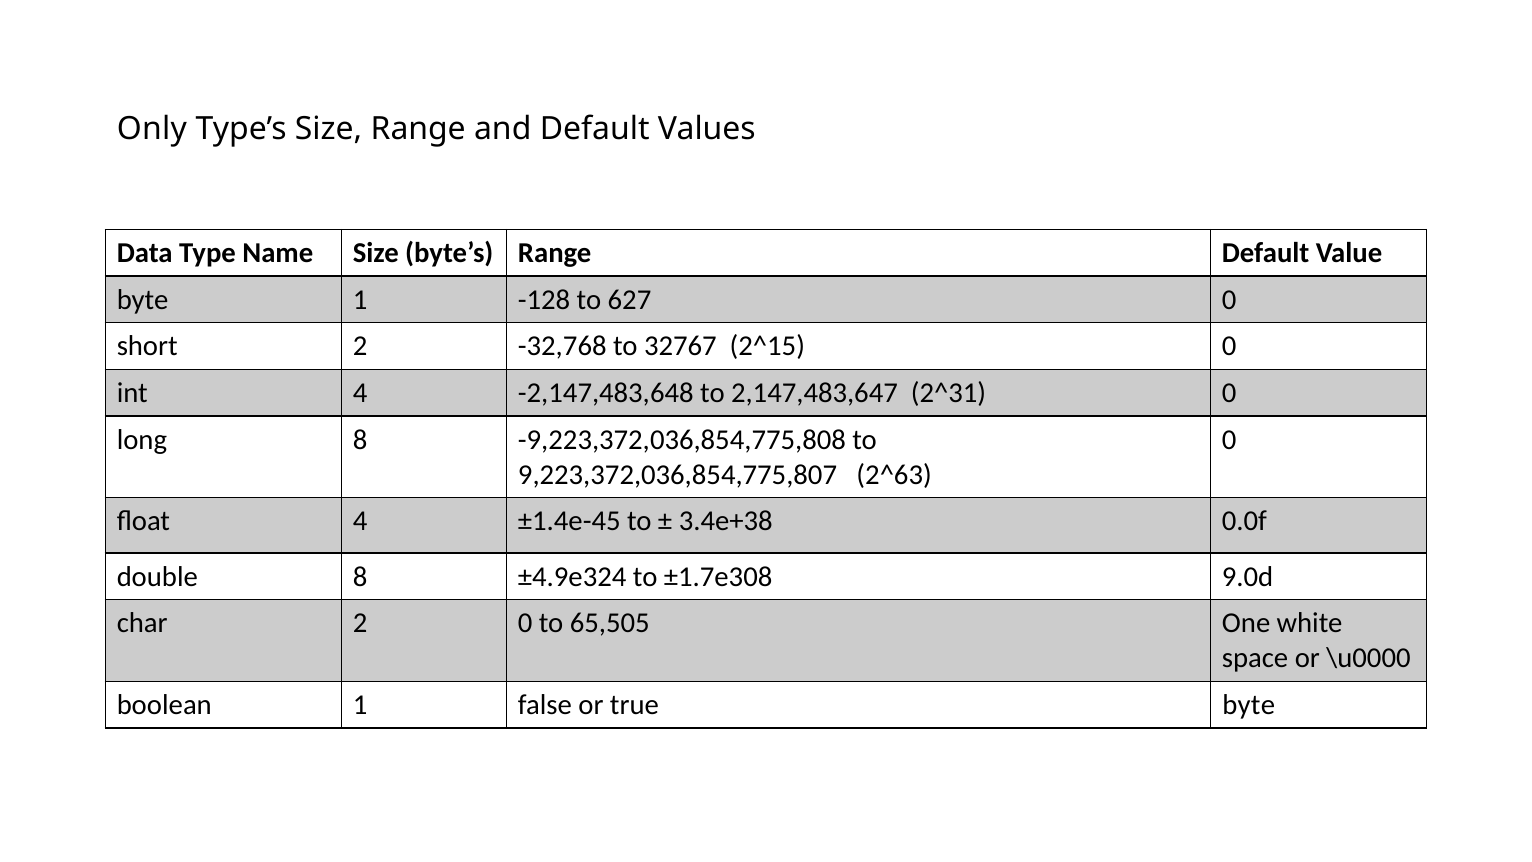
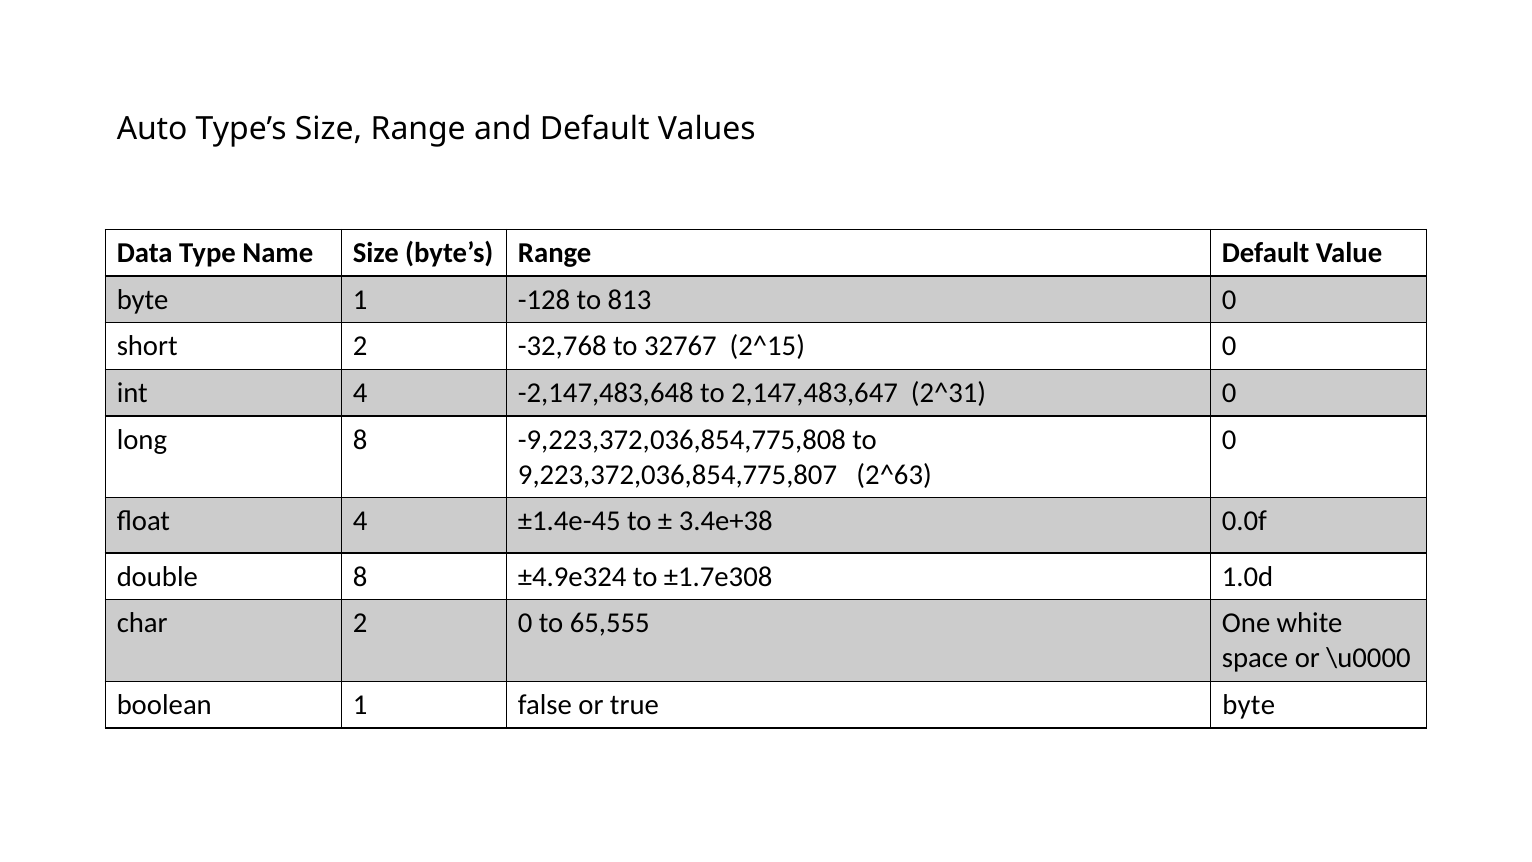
Only: Only -> Auto
627: 627 -> 813
9.0d: 9.0d -> 1.0d
65,505: 65,505 -> 65,555
